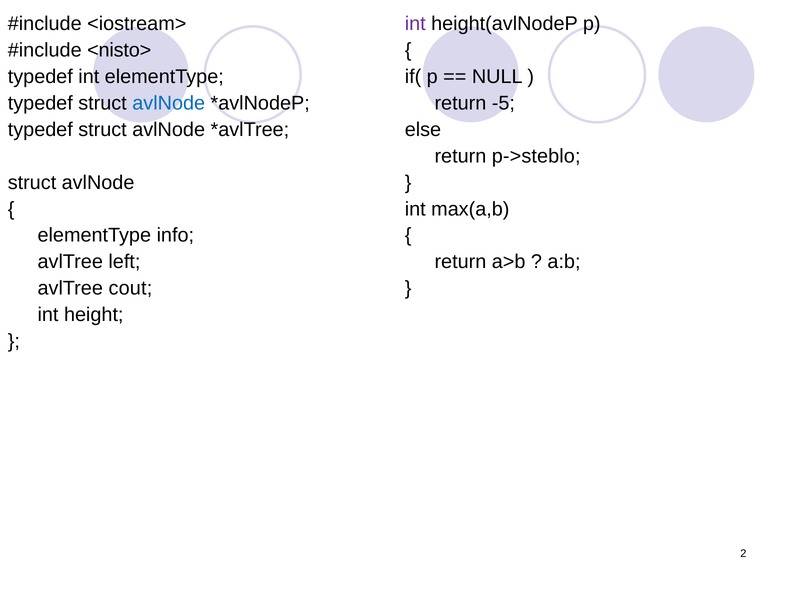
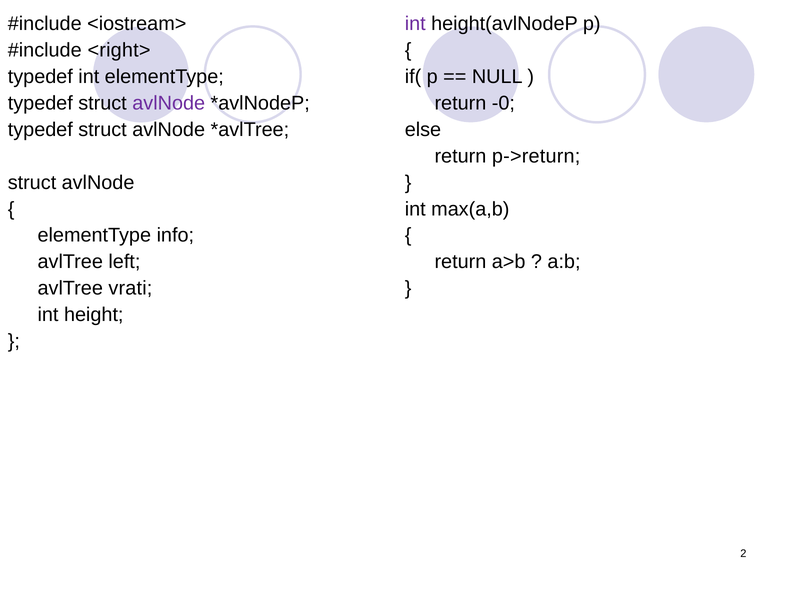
<nisto>: <nisto> -> <right>
avlNode at (169, 103) colour: blue -> purple
-5: -5 -> -0
p->steblo: p->steblo -> p->return
cout: cout -> vrati
